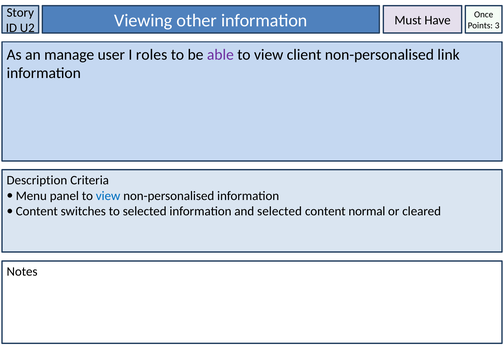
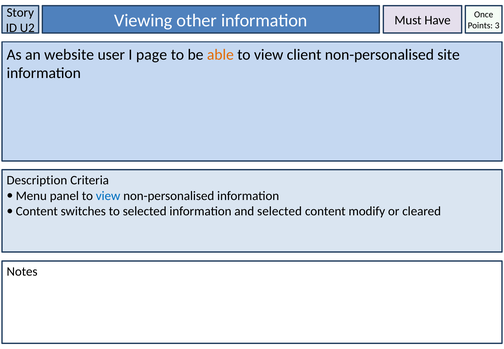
manage: manage -> website
roles: roles -> page
able colour: purple -> orange
link: link -> site
normal: normal -> modify
